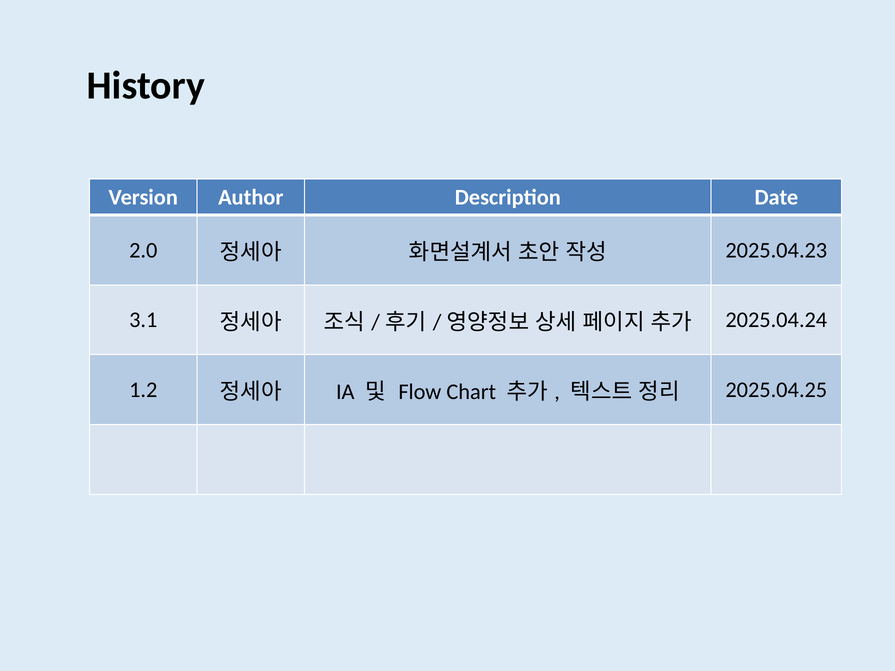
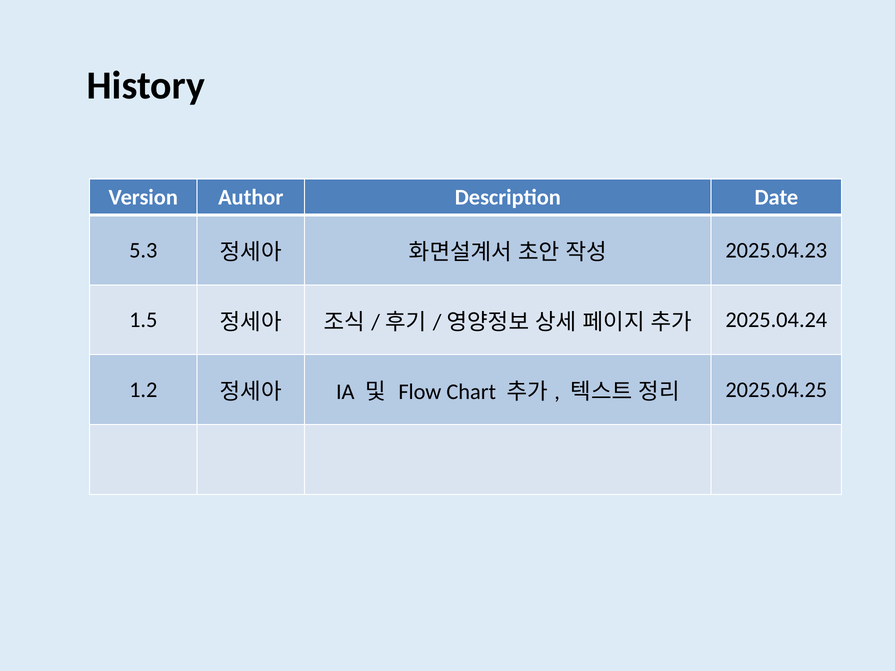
2.0: 2.0 -> 5.3
3.1: 3.1 -> 1.5
